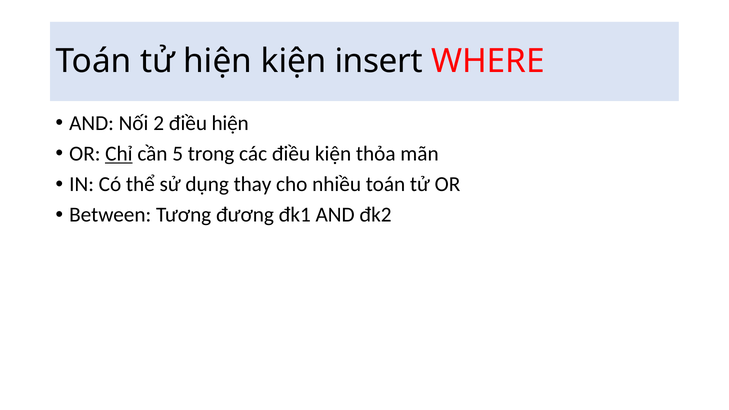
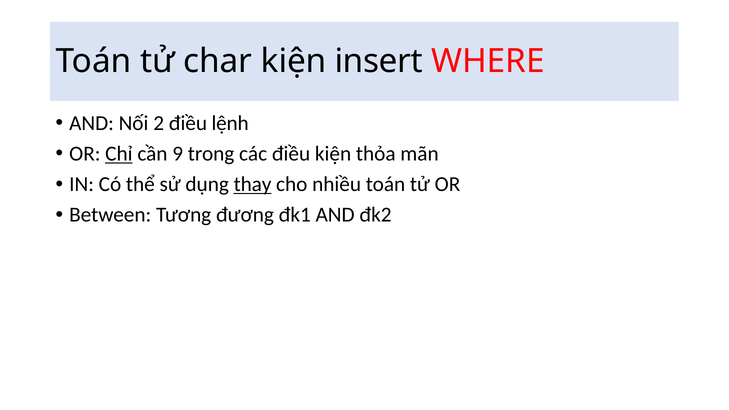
tử hiện: hiện -> char
điều hiện: hiện -> lệnh
5: 5 -> 9
thay underline: none -> present
